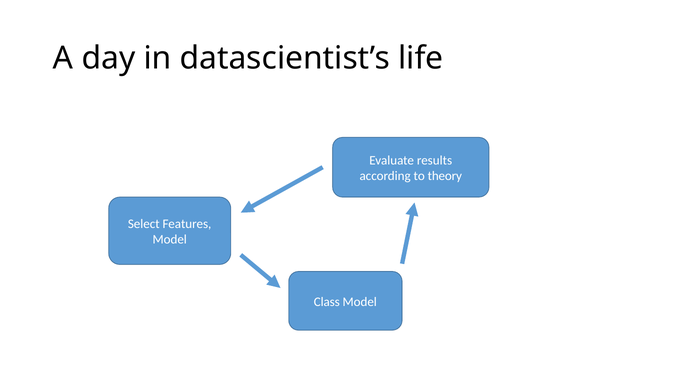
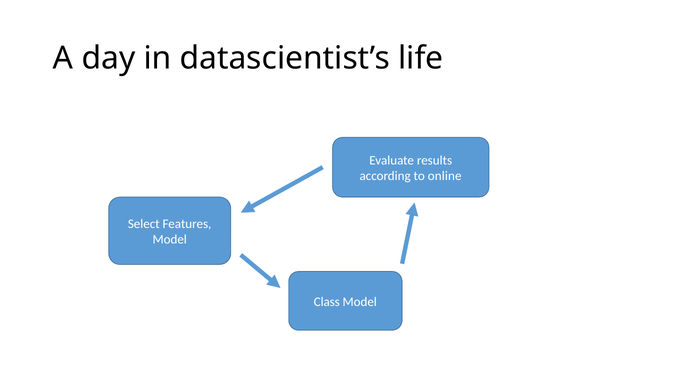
theory: theory -> online
